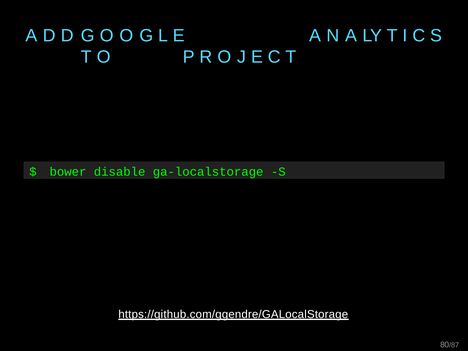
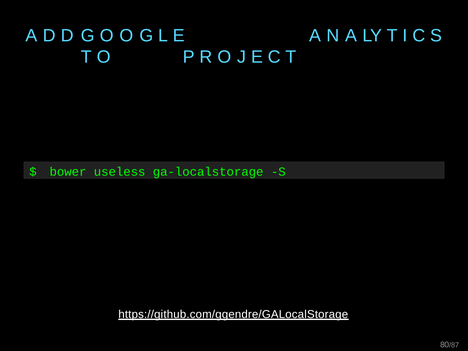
disable: disable -> useless
